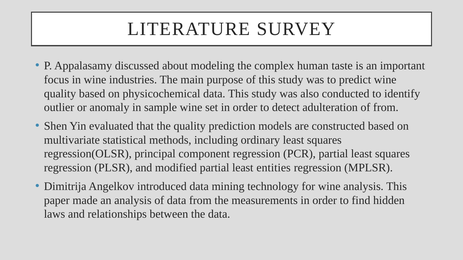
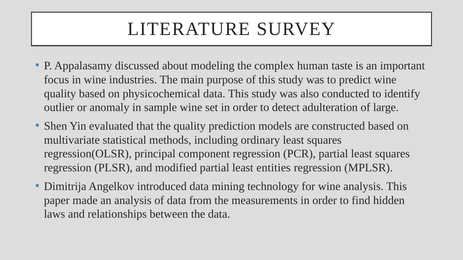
of from: from -> large
